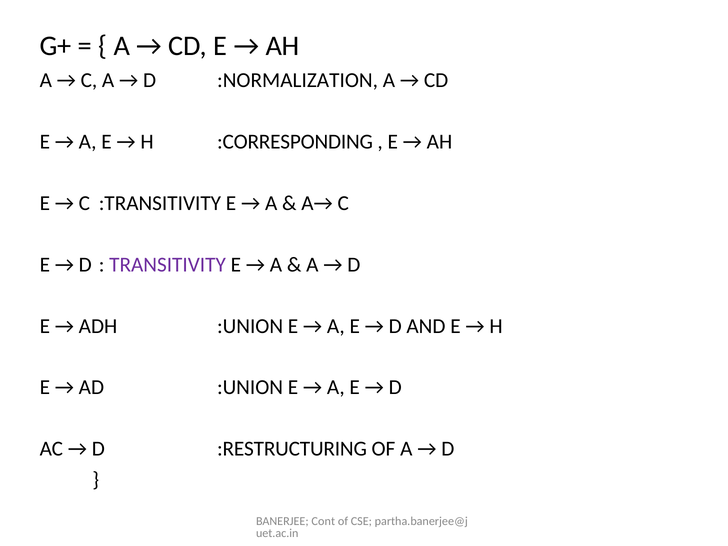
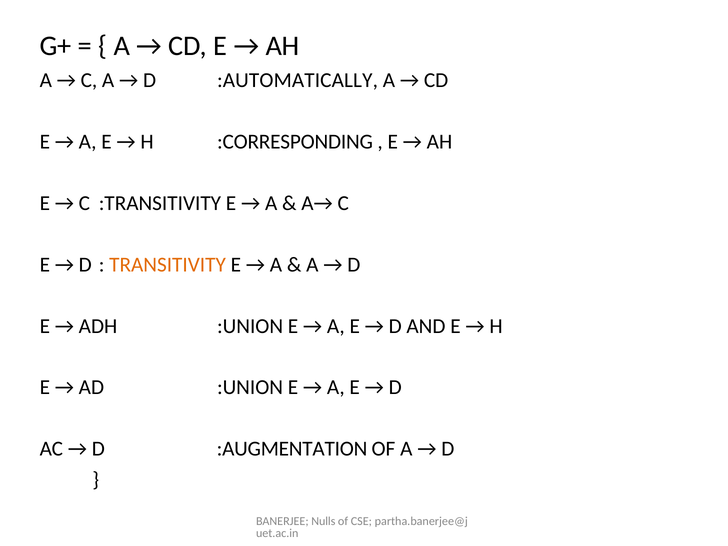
:NORMALIZATION: :NORMALIZATION -> :AUTOMATICALLY
TRANSITIVITY colour: purple -> orange
:RESTRUCTURING: :RESTRUCTURING -> :AUGMENTATION
Cont: Cont -> Nulls
